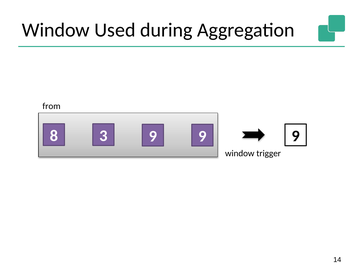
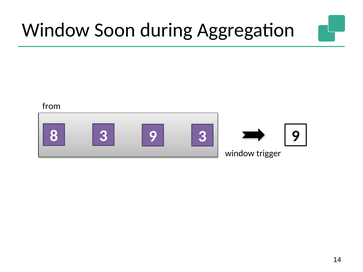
Used: Used -> Soon
3 9 9: 9 -> 3
